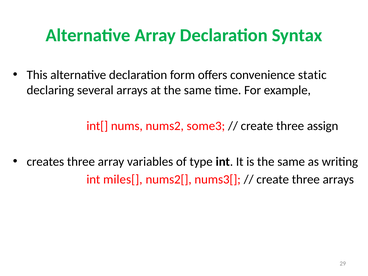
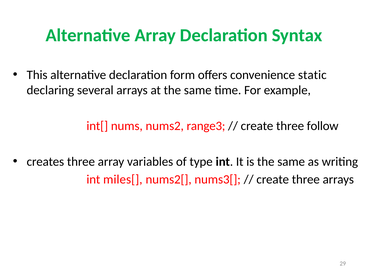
some3: some3 -> range3
assign: assign -> follow
